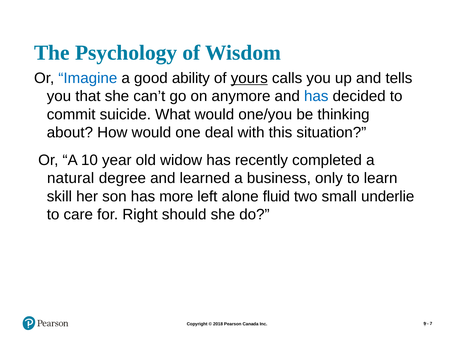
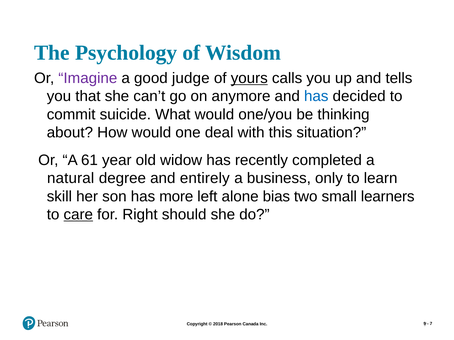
Imagine colour: blue -> purple
ability: ability -> judge
10: 10 -> 61
learned: learned -> entirely
fluid: fluid -> bias
underlie: underlie -> learners
care underline: none -> present
